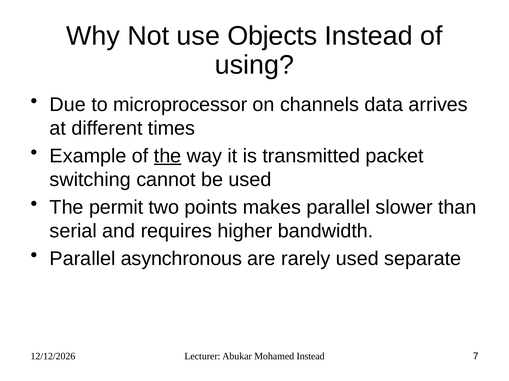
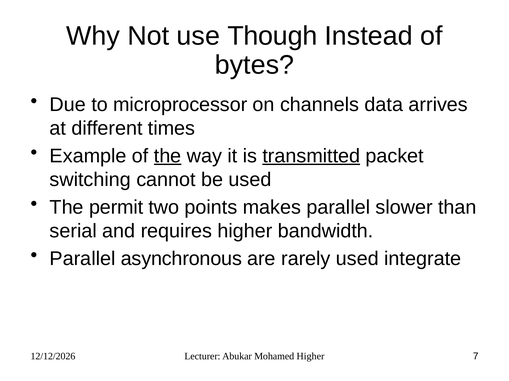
Objects: Objects -> Though
using: using -> bytes
transmitted underline: none -> present
separate: separate -> integrate
Mohamed Instead: Instead -> Higher
